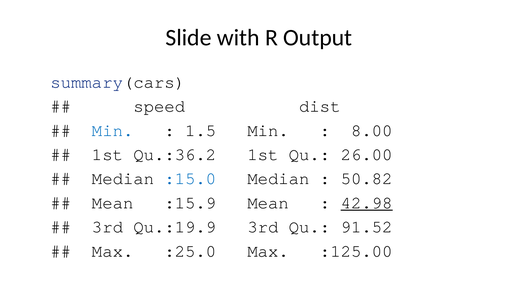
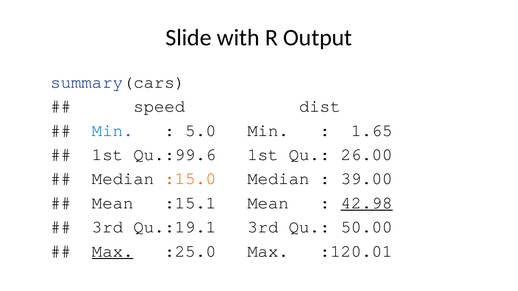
1.5: 1.5 -> 5.0
8.00: 8.00 -> 1.65
Qu.:36.2: Qu.:36.2 -> Qu.:99.6
:15.0 colour: blue -> orange
50.82: 50.82 -> 39.00
:15.9: :15.9 -> :15.1
Qu.:19.9: Qu.:19.9 -> Qu.:19.1
91.52: 91.52 -> 50.00
Max at (113, 251) underline: none -> present
:125.00: :125.00 -> :120.01
